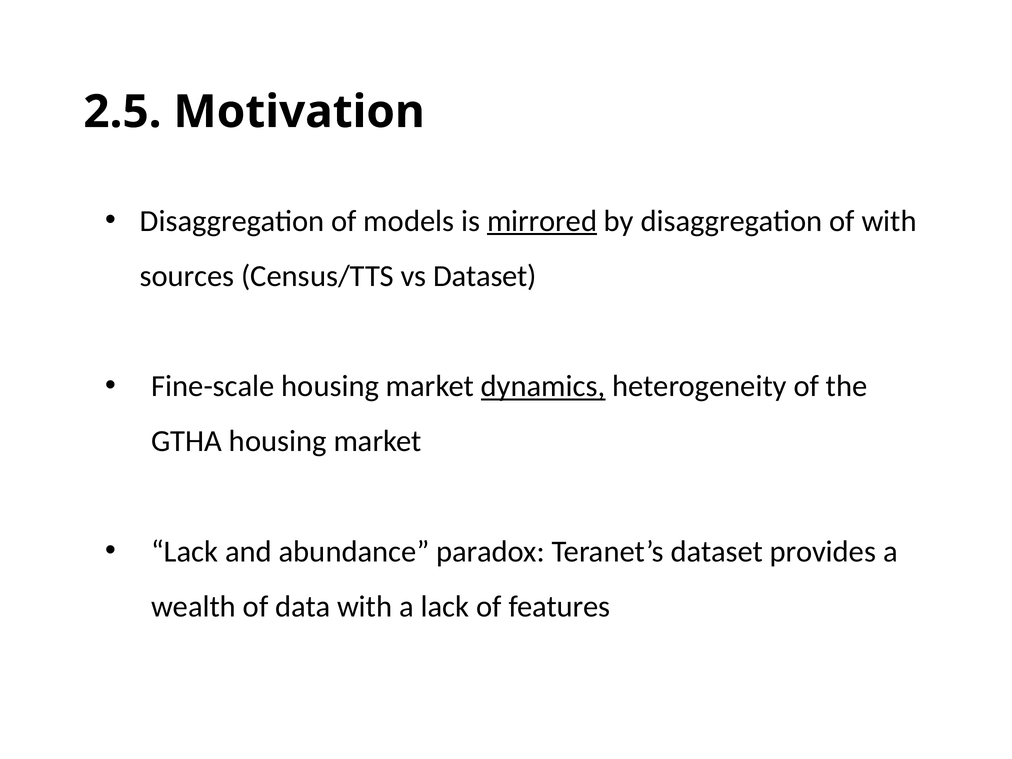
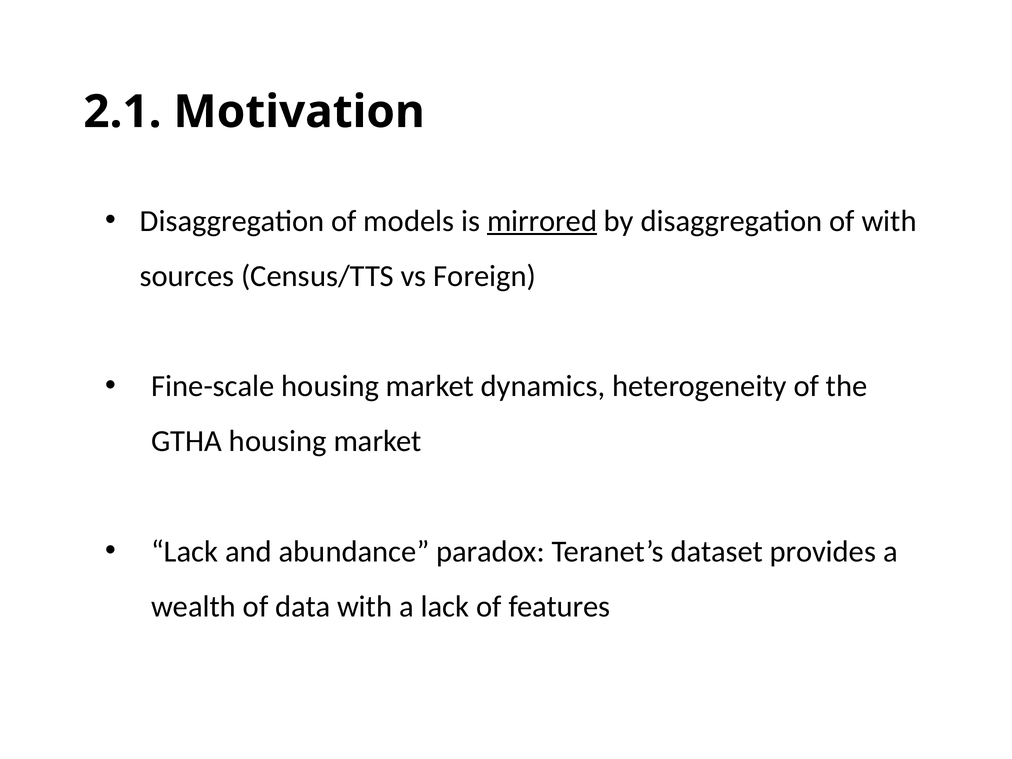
2.5: 2.5 -> 2.1
vs Dataset: Dataset -> Foreign
dynamics underline: present -> none
